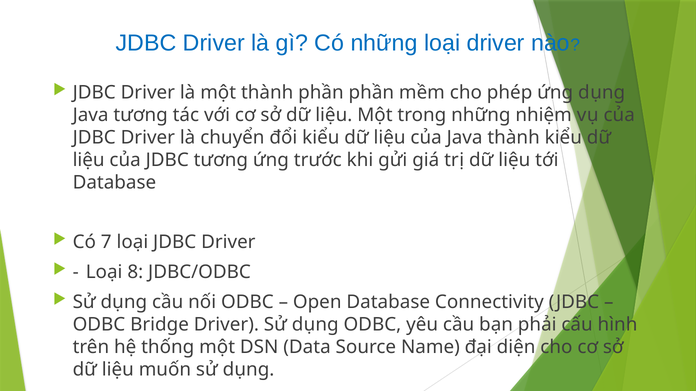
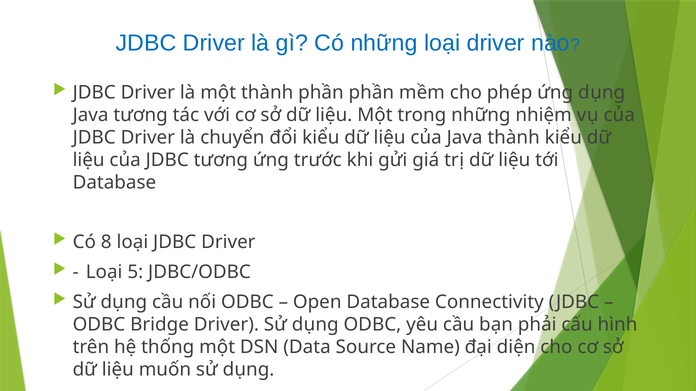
7: 7 -> 8
8: 8 -> 5
